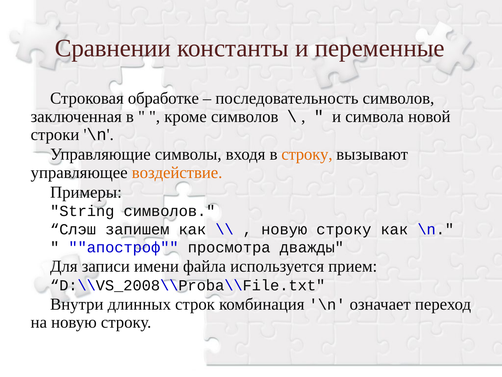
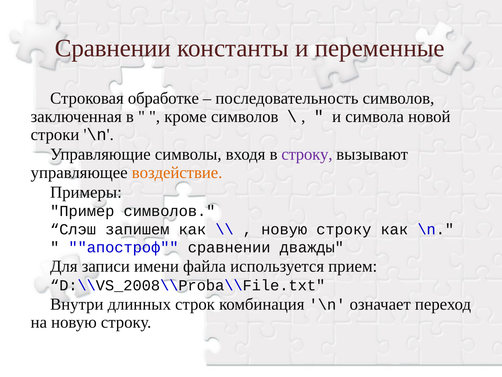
строку at (307, 154) colour: orange -> purple
String: String -> Пример
апостроф просмотра: просмотра -> сравнении
